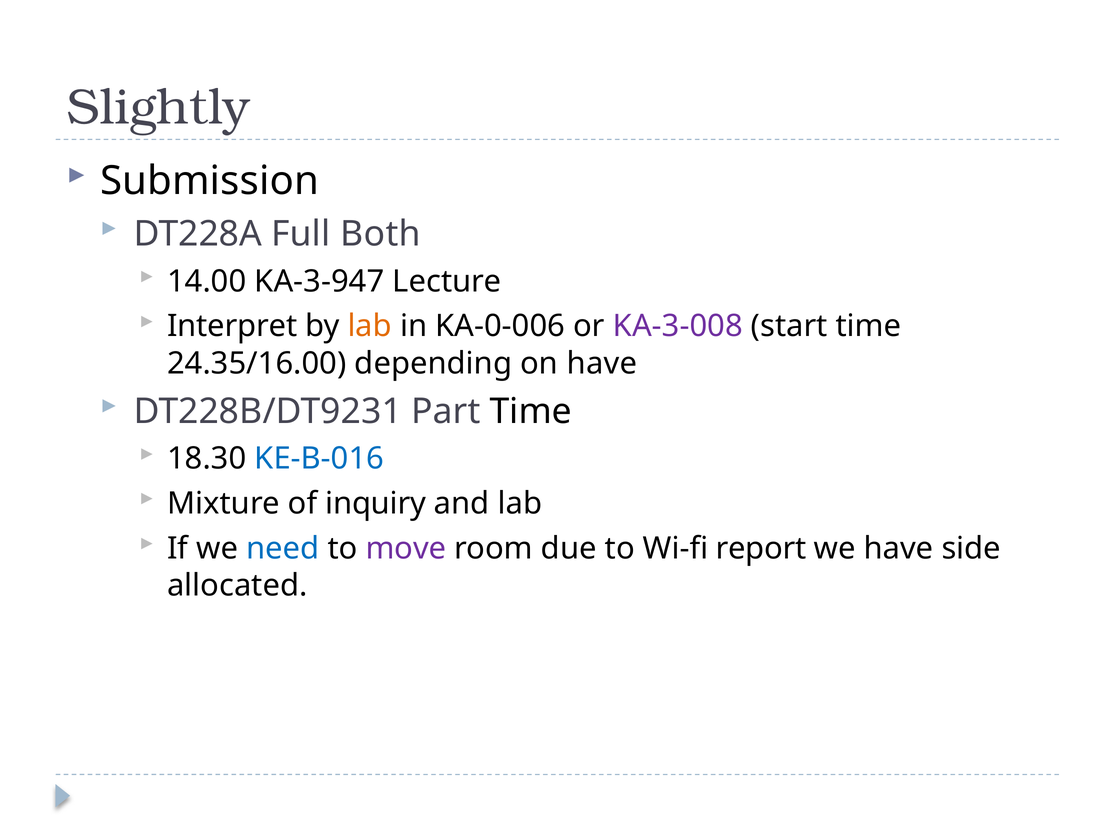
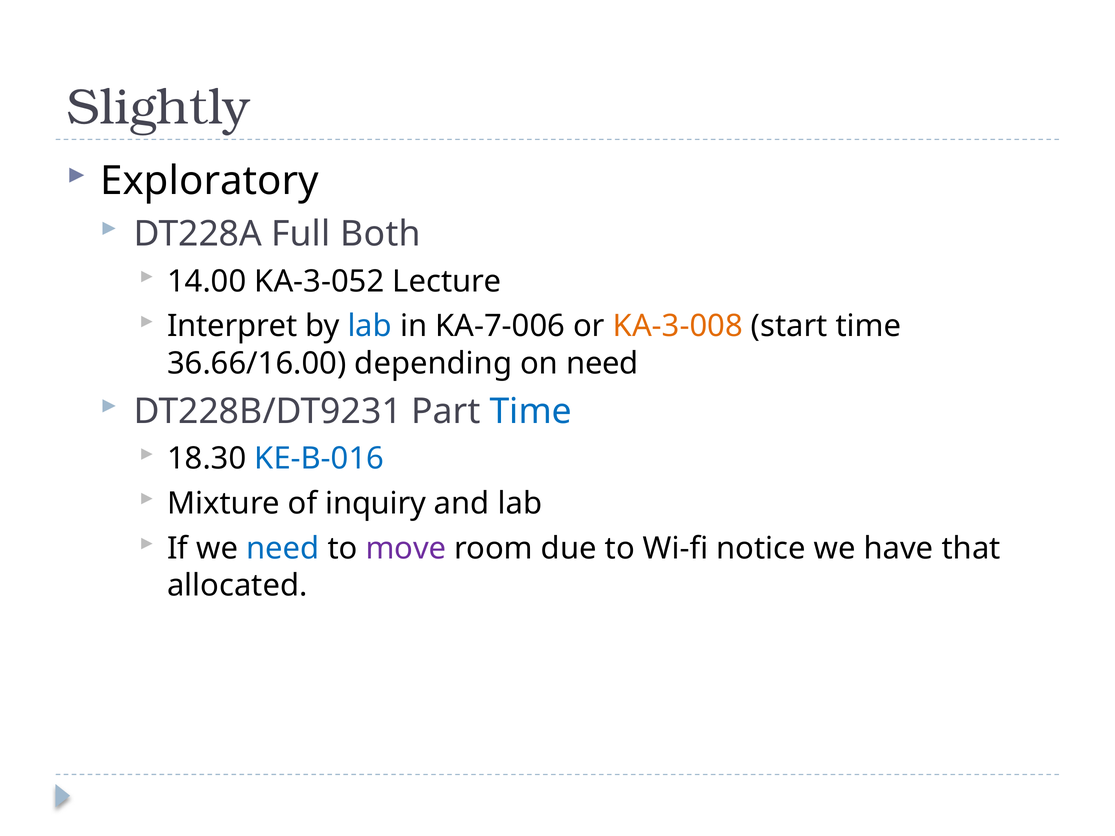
Submission: Submission -> Exploratory
KA-3-947: KA-3-947 -> KA-3-052
lab at (370, 326) colour: orange -> blue
KA-0-006: KA-0-006 -> KA-7-006
KA-3-008 colour: purple -> orange
24.35/16.00: 24.35/16.00 -> 36.66/16.00
on have: have -> need
Time at (531, 411) colour: black -> blue
report: report -> notice
side: side -> that
